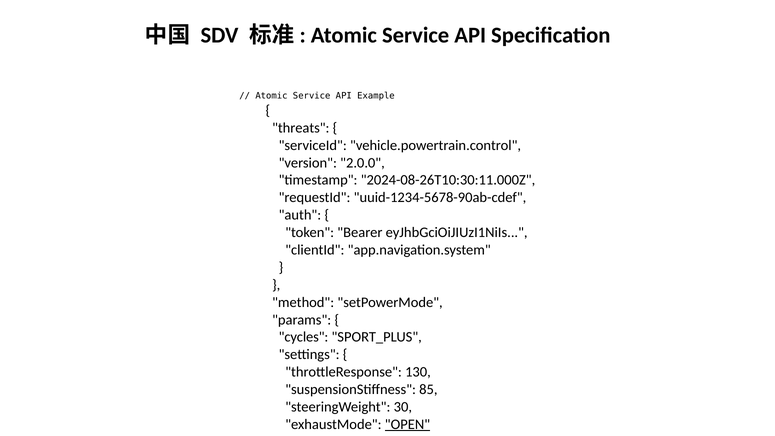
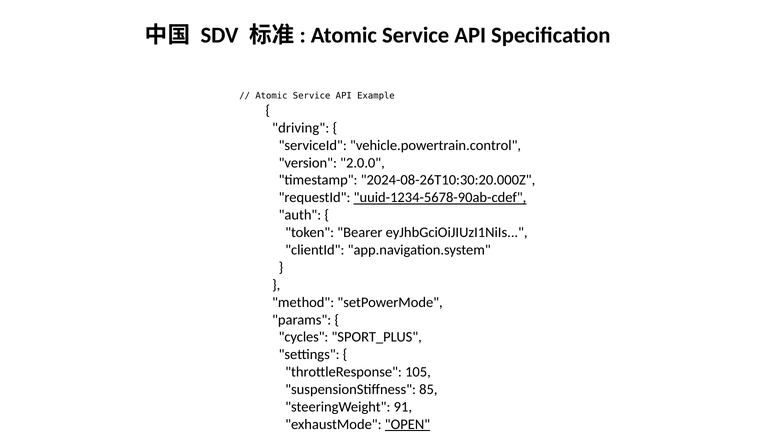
threats: threats -> driving
2024-08-26T10:30:11.000Z: 2024-08-26T10:30:11.000Z -> 2024-08-26T10:30:20.000Z
uuid-1234-5678-90ab-cdef underline: none -> present
130: 130 -> 105
30: 30 -> 91
